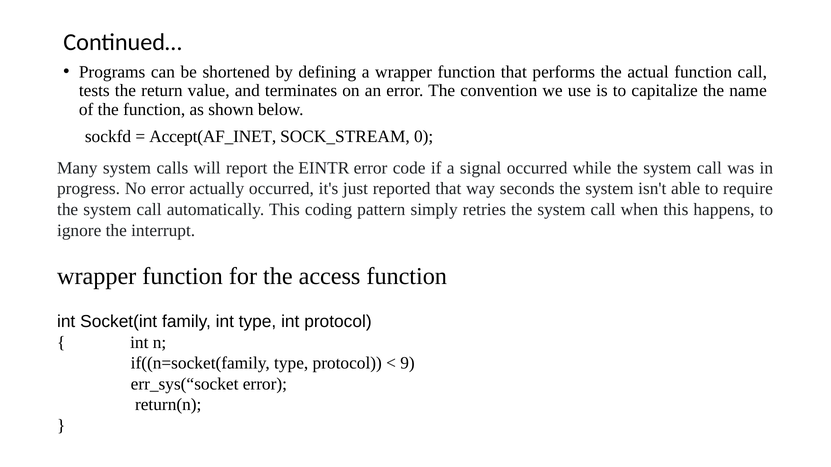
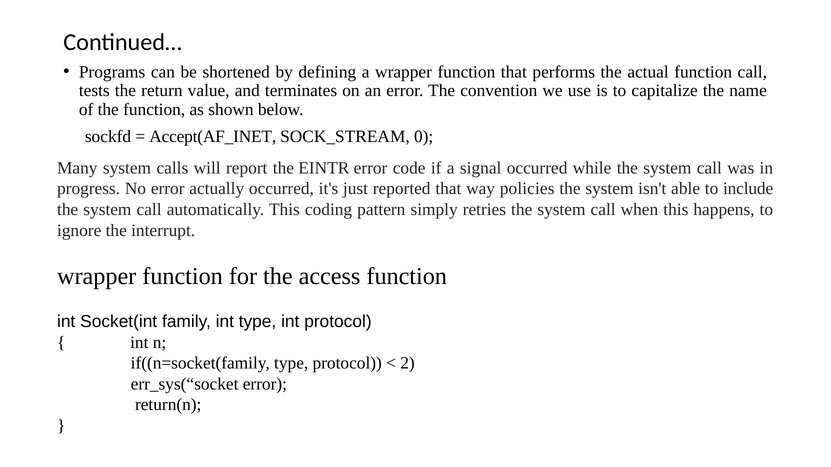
seconds: seconds -> policies
require: require -> include
9: 9 -> 2
